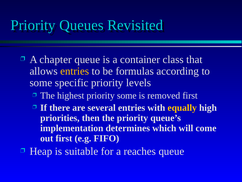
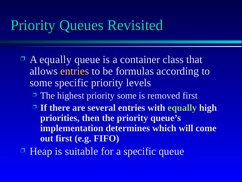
A chapter: chapter -> equally
equally at (182, 107) colour: yellow -> light green
a reaches: reaches -> specific
